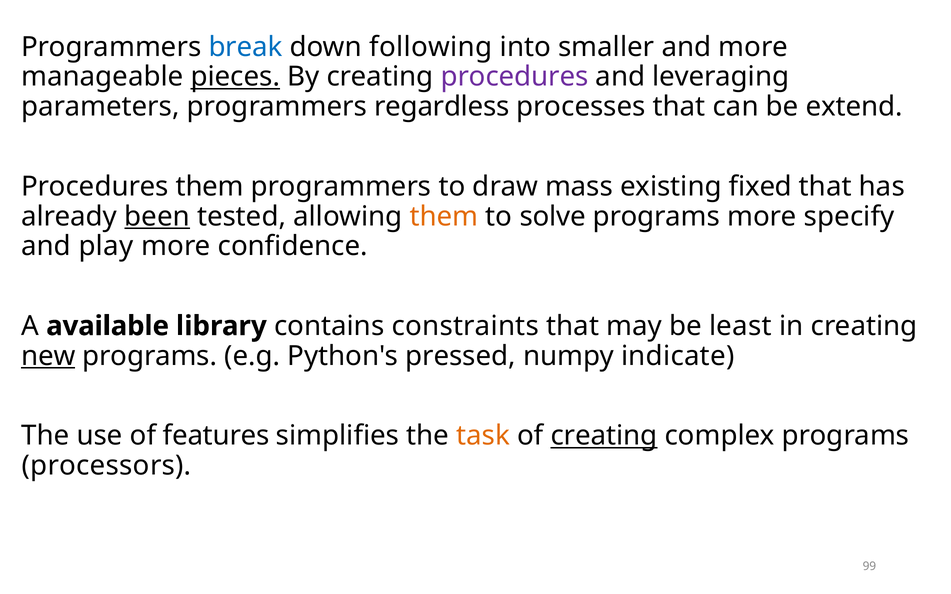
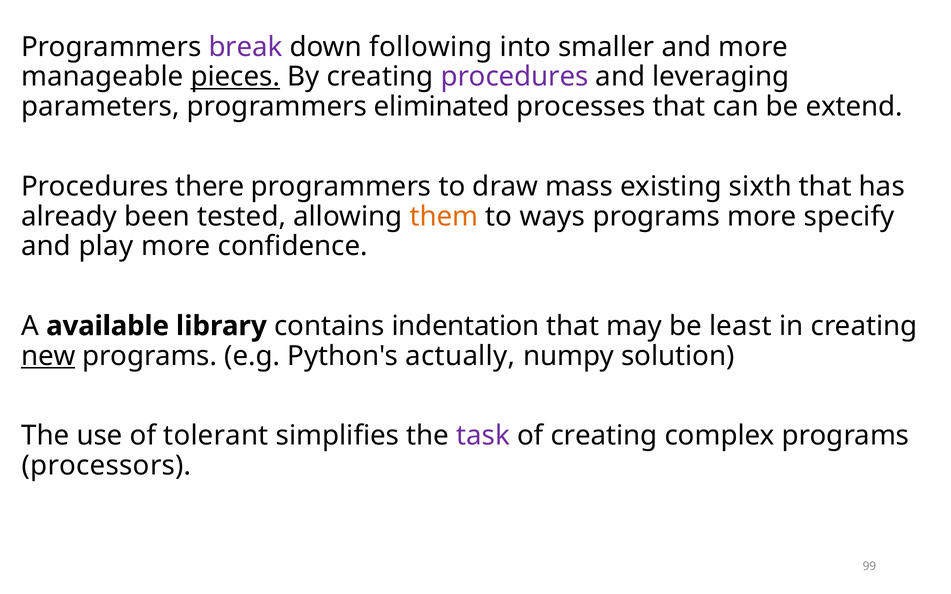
break colour: blue -> purple
regardless: regardless -> eliminated
Procedures them: them -> there
fixed: fixed -> sixth
been underline: present -> none
solve: solve -> ways
constraints: constraints -> indentation
pressed: pressed -> actually
indicate: indicate -> solution
features: features -> tolerant
task colour: orange -> purple
creating at (604, 436) underline: present -> none
